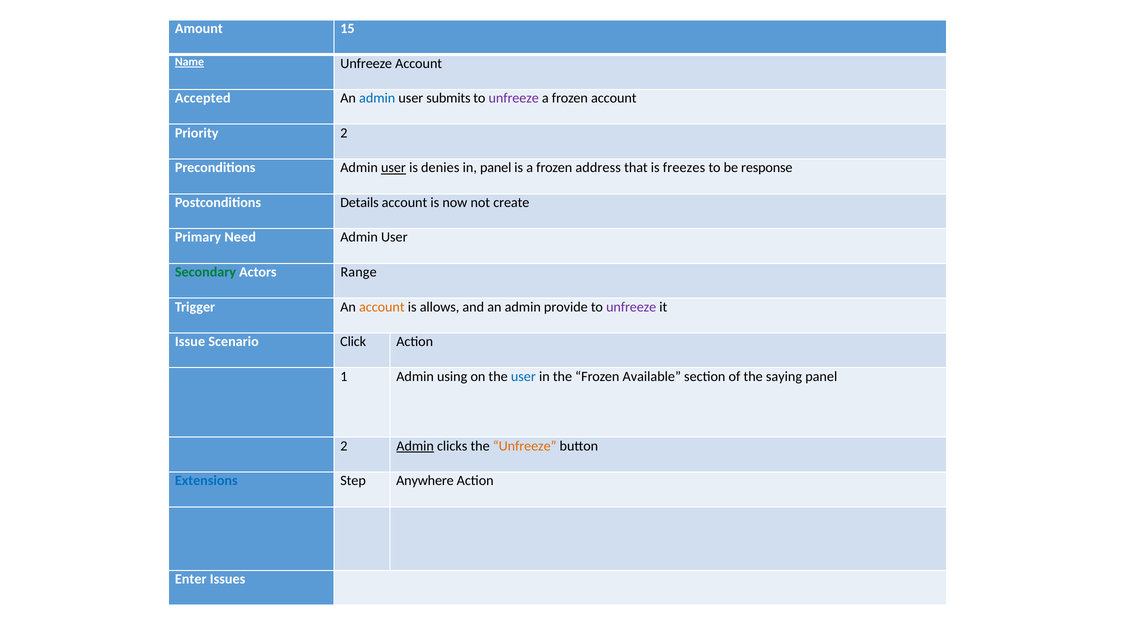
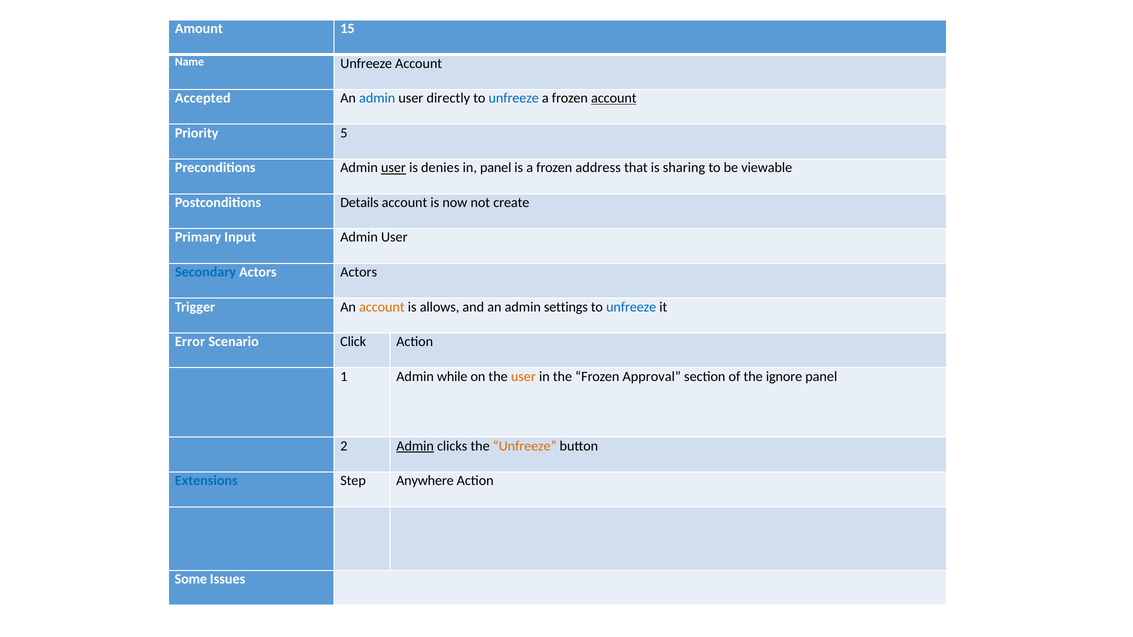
Name underline: present -> none
submits: submits -> directly
unfreeze at (514, 98) colour: purple -> blue
account at (614, 98) underline: none -> present
Priority 2: 2 -> 5
freezes: freezes -> sharing
response: response -> viewable
Need: Need -> Input
Secondary colour: green -> blue
Actors Range: Range -> Actors
provide: provide -> settings
unfreeze at (631, 307) colour: purple -> blue
Issue: Issue -> Error
using: using -> while
user at (523, 377) colour: blue -> orange
Available: Available -> Approval
saying: saying -> ignore
Enter: Enter -> Some
